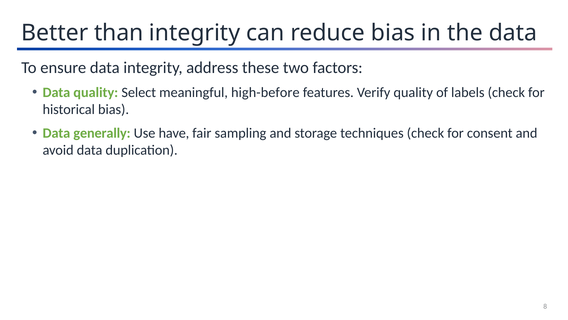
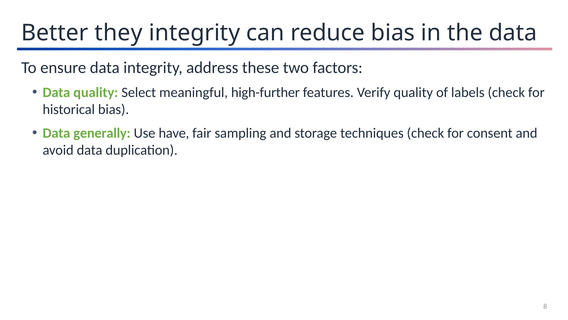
than: than -> they
high-before: high-before -> high-further
